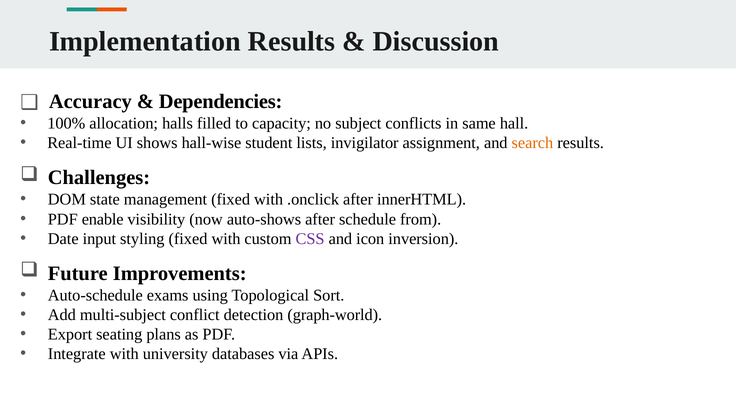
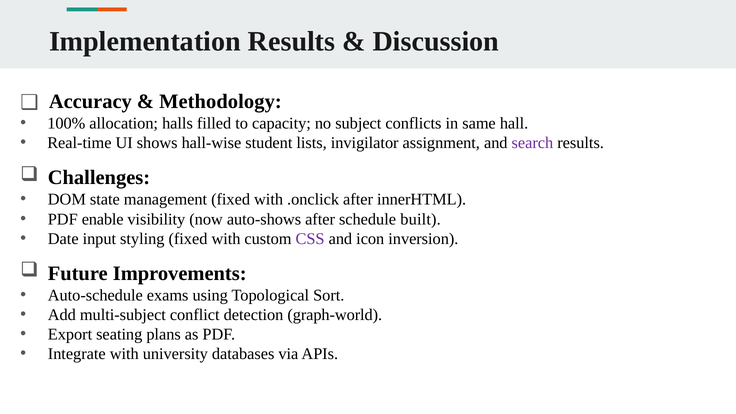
Dependencies: Dependencies -> Methodology
search colour: orange -> purple
from: from -> built
